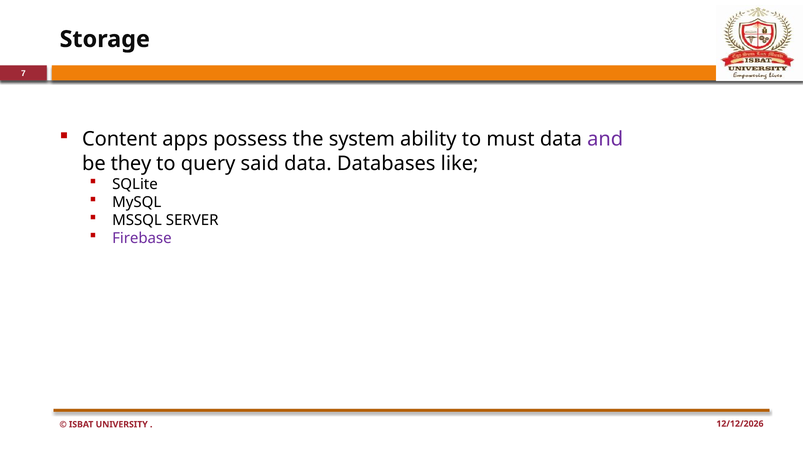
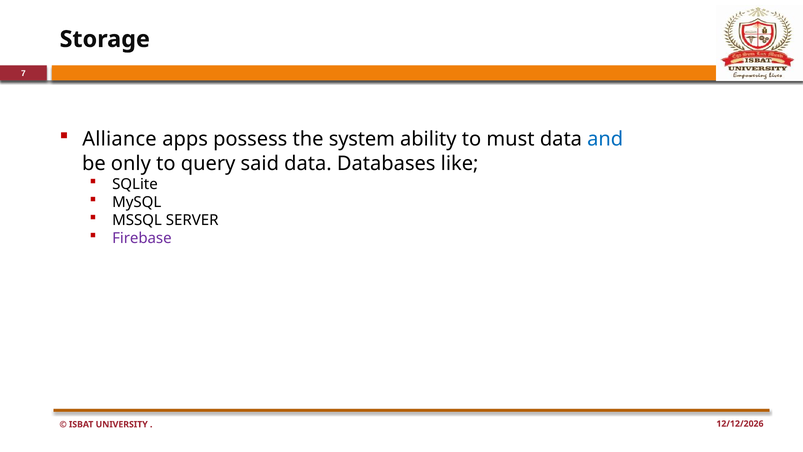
Content: Content -> Alliance
and colour: purple -> blue
they: they -> only
